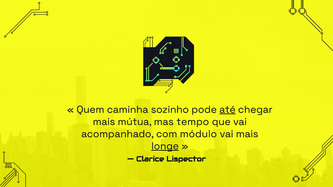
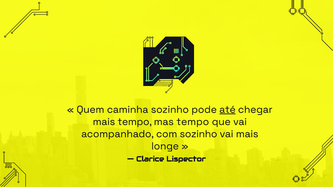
mais mútua: mútua -> tempo
com módulo: módulo -> sozinho
longe underline: present -> none
